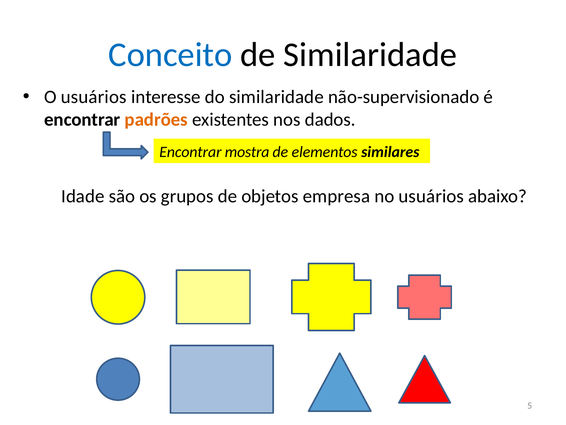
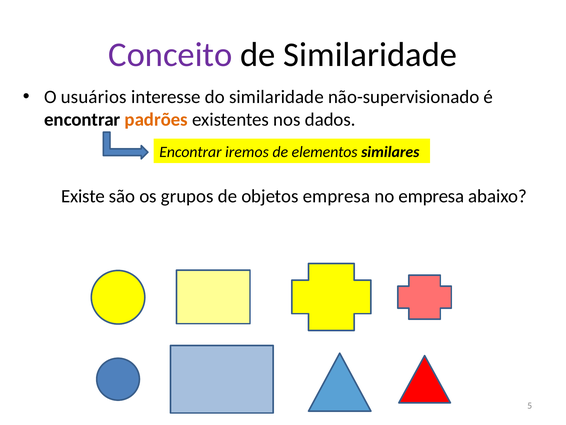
Conceito colour: blue -> purple
mostra: mostra -> iremos
Idade: Idade -> Existe
no usuários: usuários -> empresa
